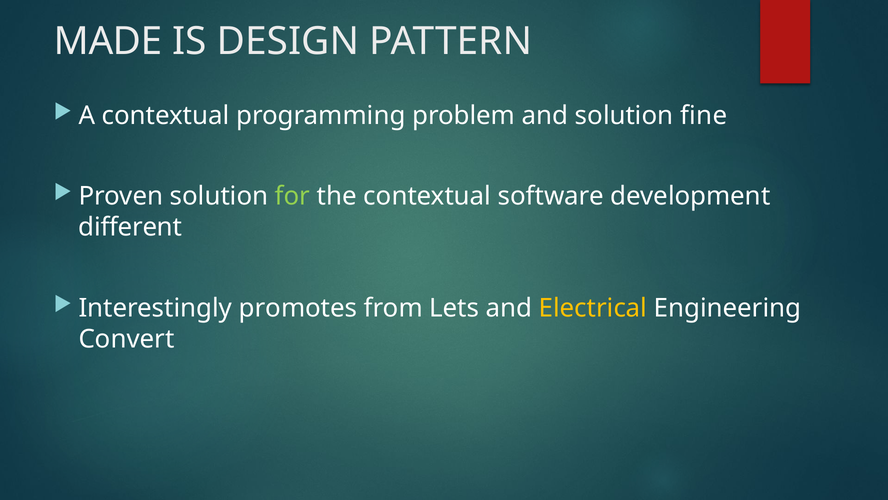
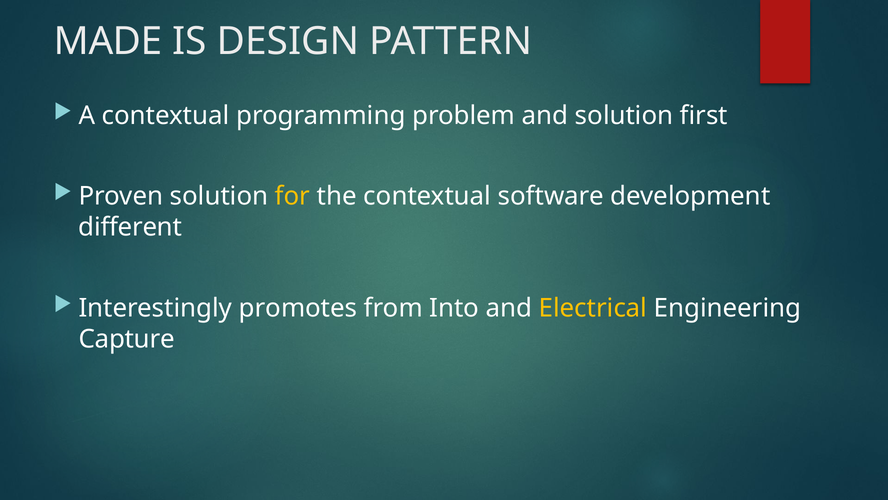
fine: fine -> first
for colour: light green -> yellow
Lets: Lets -> Into
Convert: Convert -> Capture
